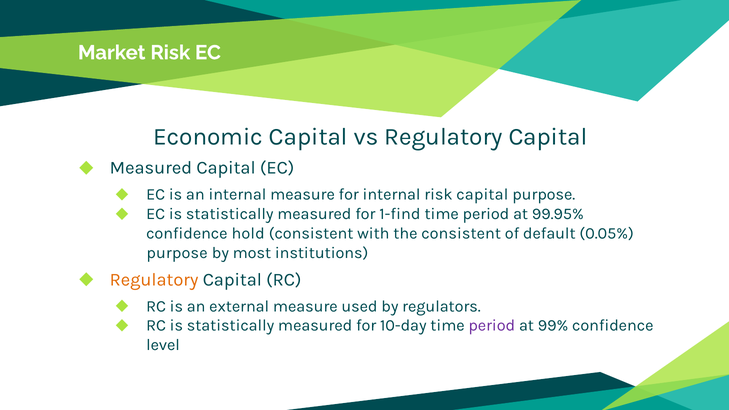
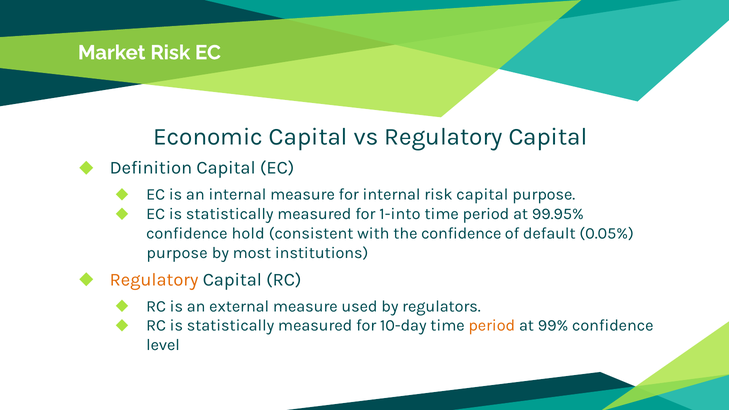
Measured at (151, 168): Measured -> Definition
1-find: 1-find -> 1-into
the consistent: consistent -> confidence
period at (492, 326) colour: purple -> orange
